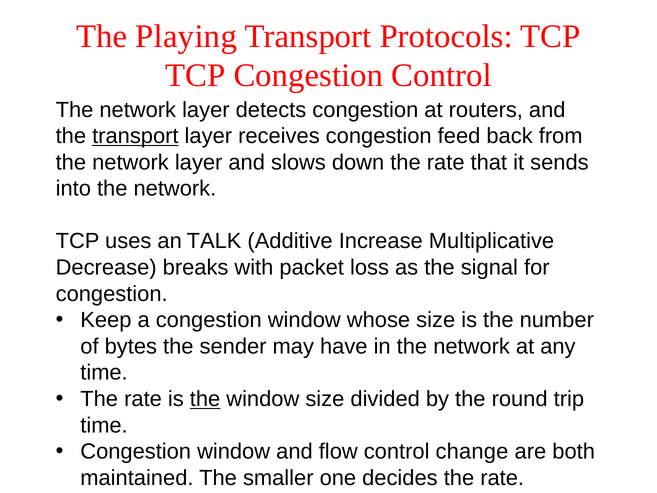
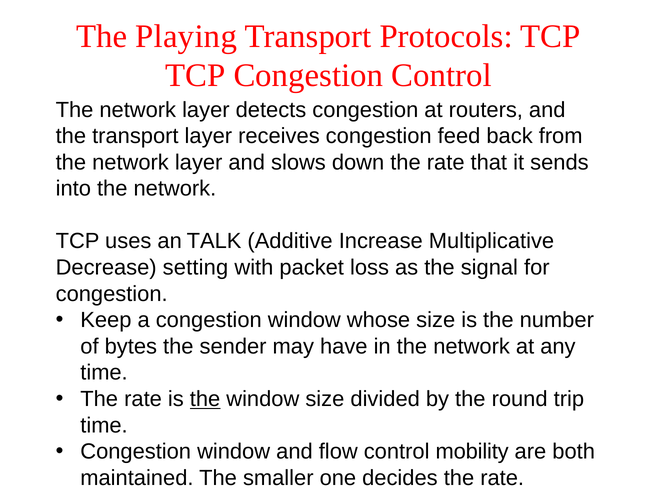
transport at (135, 136) underline: present -> none
breaks: breaks -> setting
change: change -> mobility
